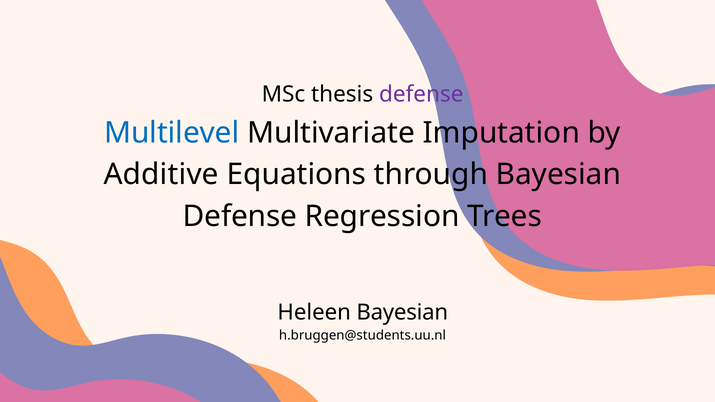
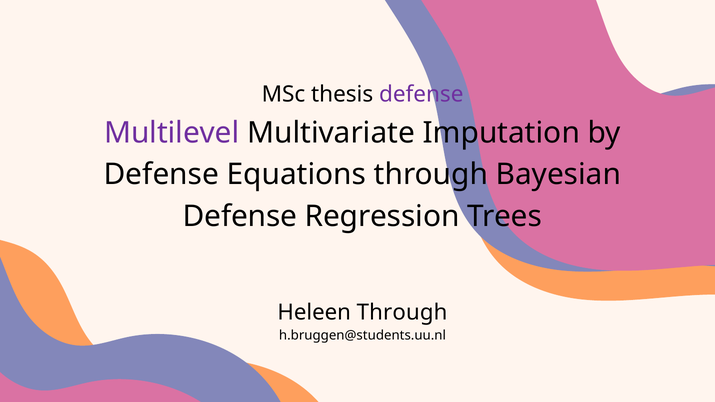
Multilevel colour: blue -> purple
Additive at (161, 175): Additive -> Defense
Heleen Bayesian: Bayesian -> Through
